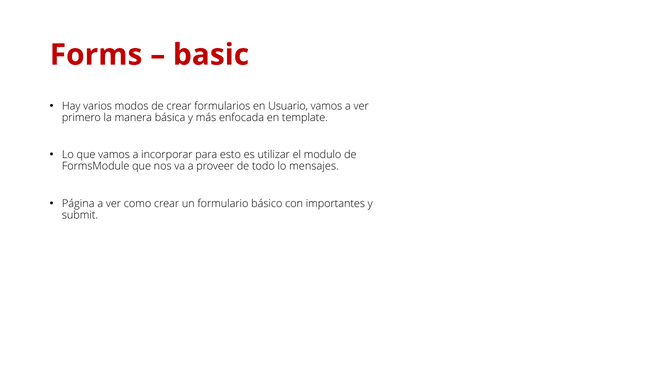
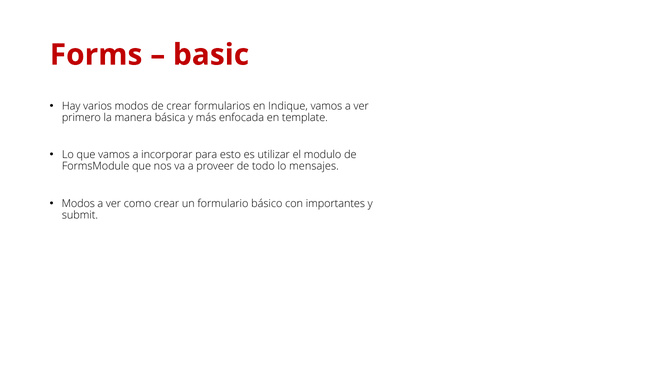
Usuario: Usuario -> Indique
Página at (78, 203): Página -> Modos
